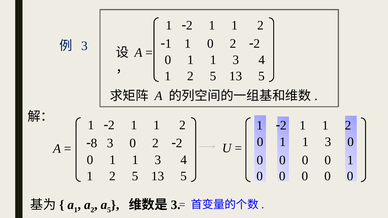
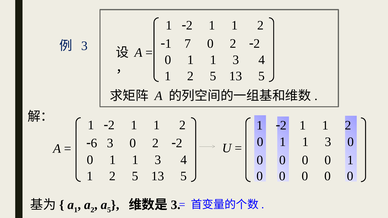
1 at (188, 44): 1 -> 7
8: 8 -> 6
